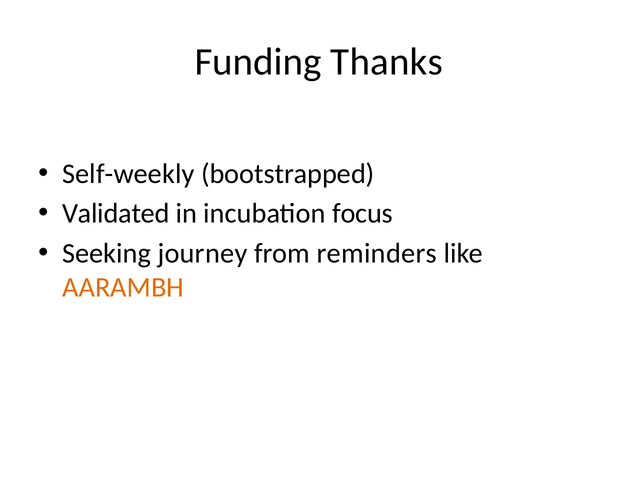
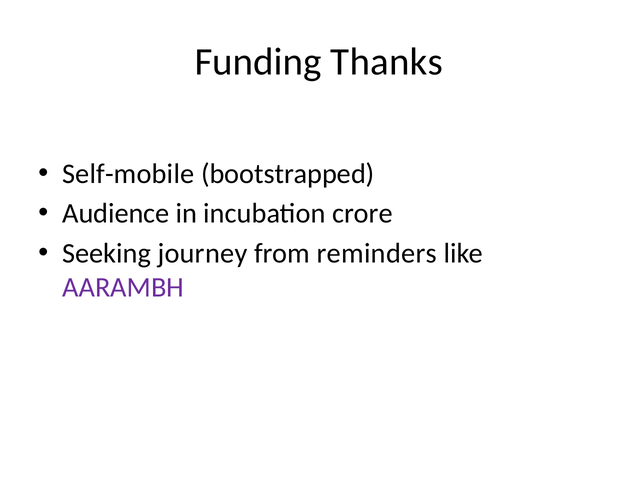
Self-weekly: Self-weekly -> Self-mobile
Validated: Validated -> Audience
focus: focus -> crore
AARAMBH colour: orange -> purple
